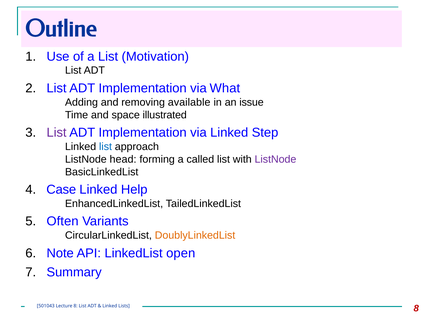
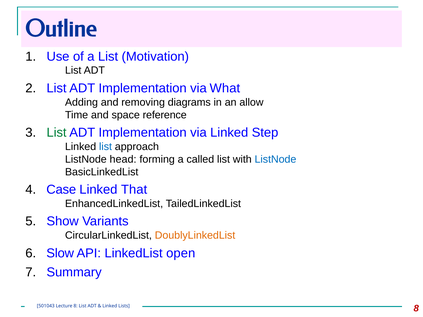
available: available -> diagrams
issue: issue -> allow
illustrated: illustrated -> reference
List at (57, 133) colour: purple -> green
ListNode colour: purple -> blue
Help: Help -> That
Often: Often -> Show
Note: Note -> Slow
